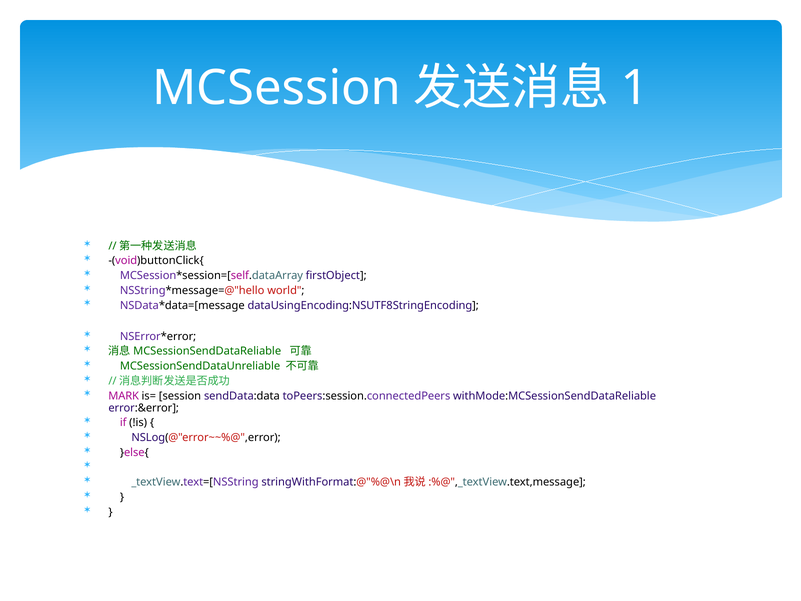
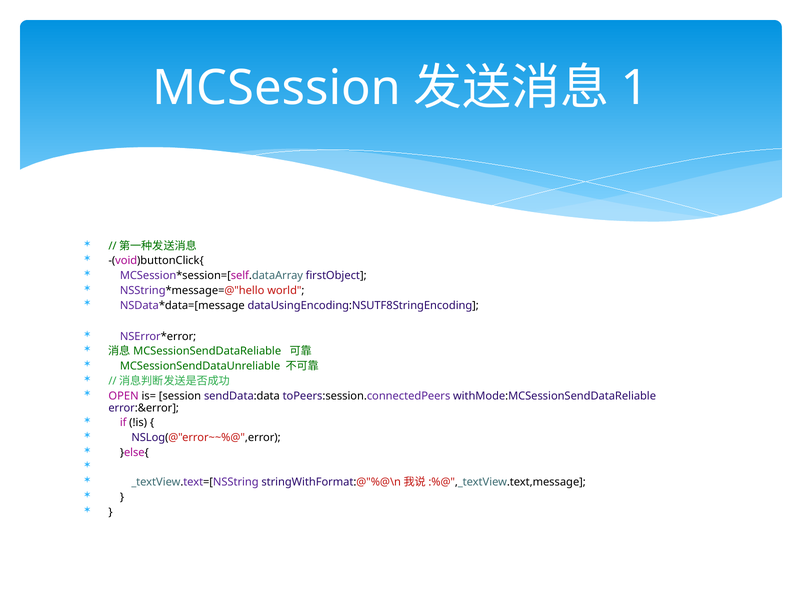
MARK: MARK -> OPEN
